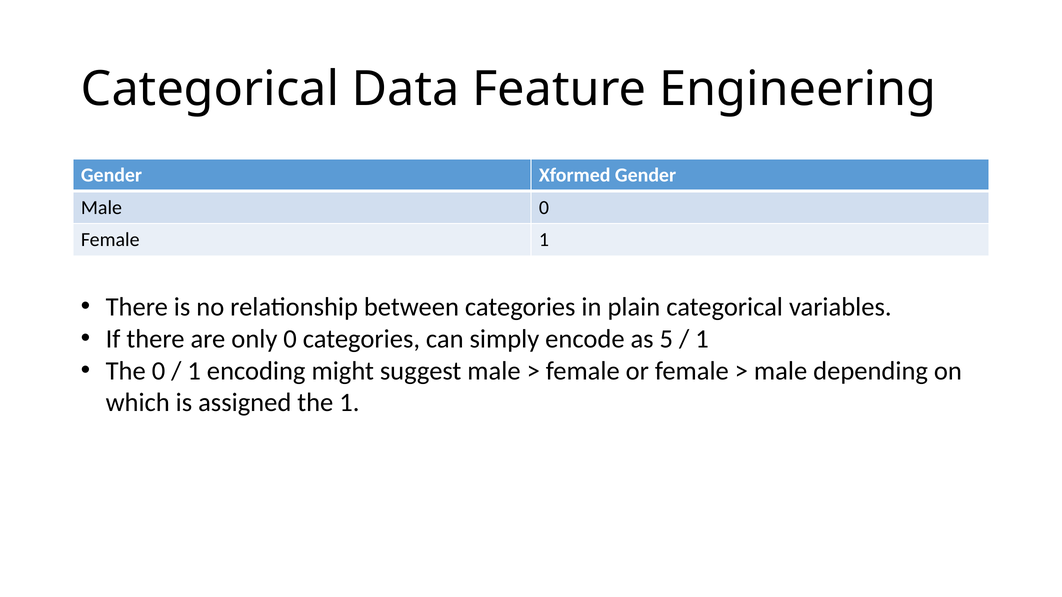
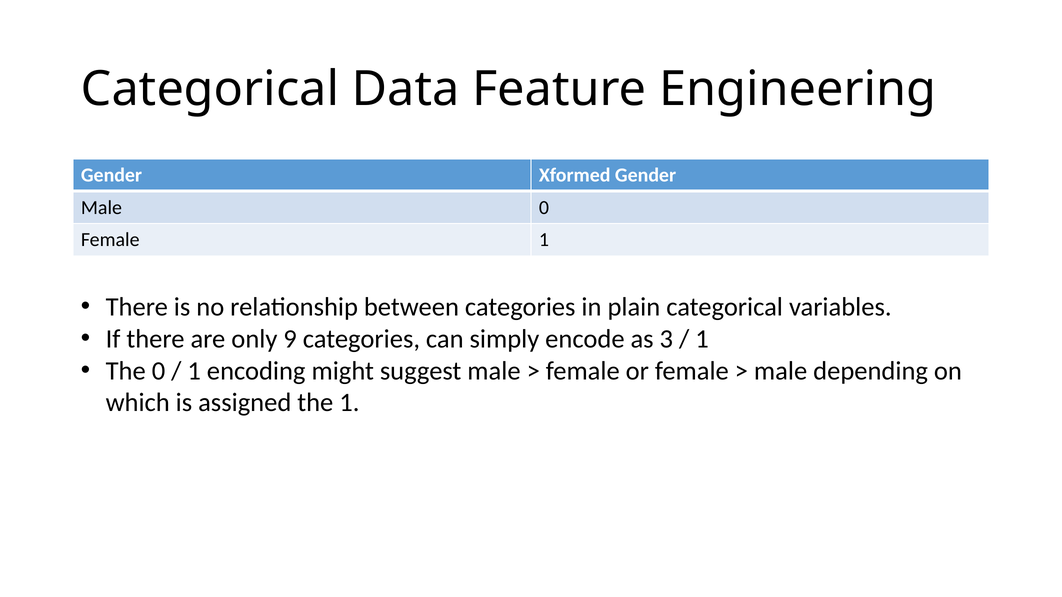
only 0: 0 -> 9
5: 5 -> 3
